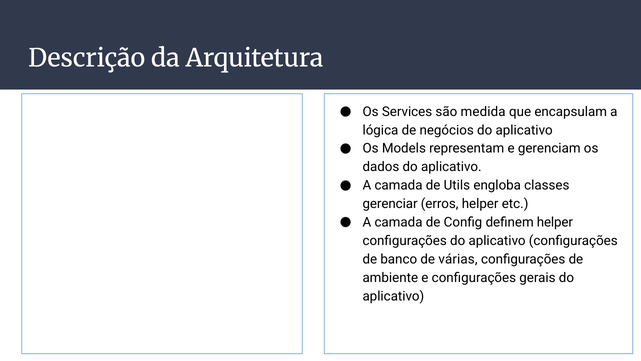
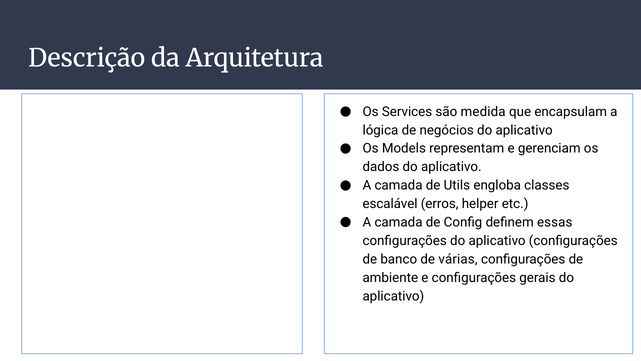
gerenciar: gerenciar -> escalável
definem helper: helper -> essas
